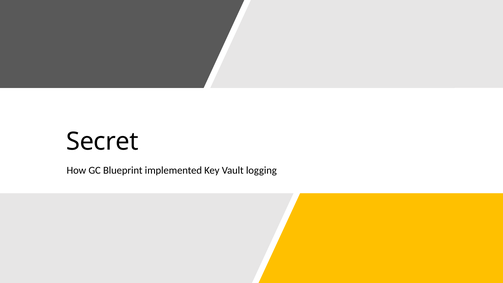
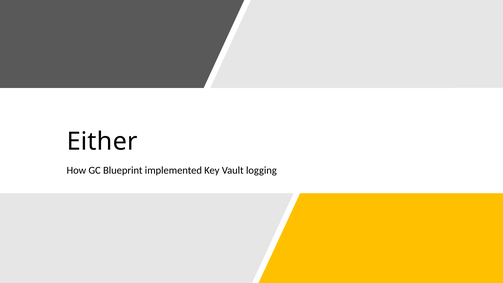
Secret: Secret -> Either
